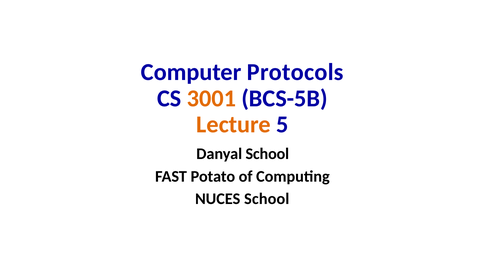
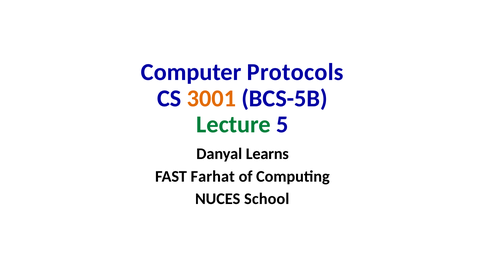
Lecture colour: orange -> green
Danyal School: School -> Learns
Potato: Potato -> Farhat
